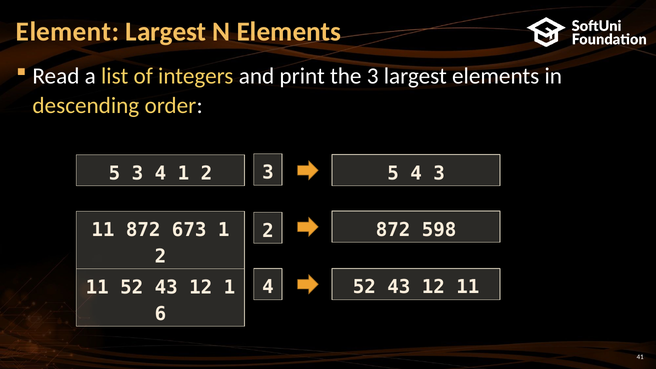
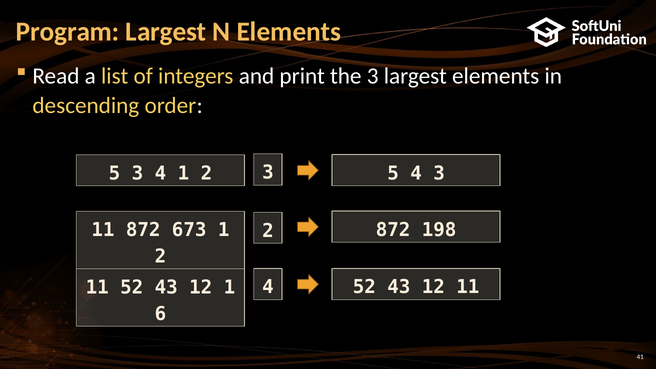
Element: Element -> Program
598: 598 -> 198
